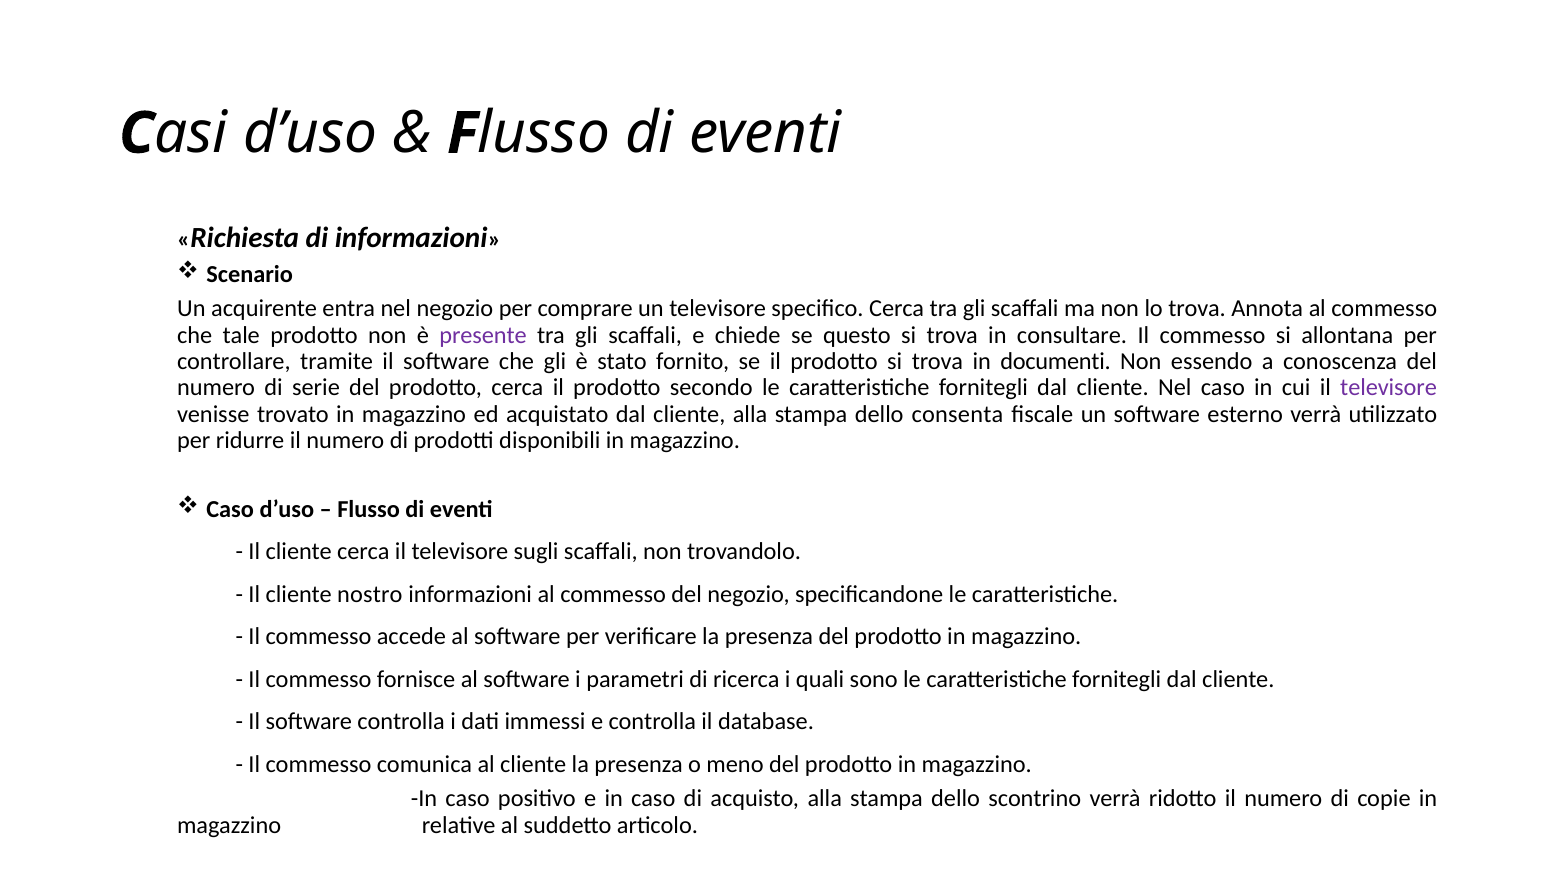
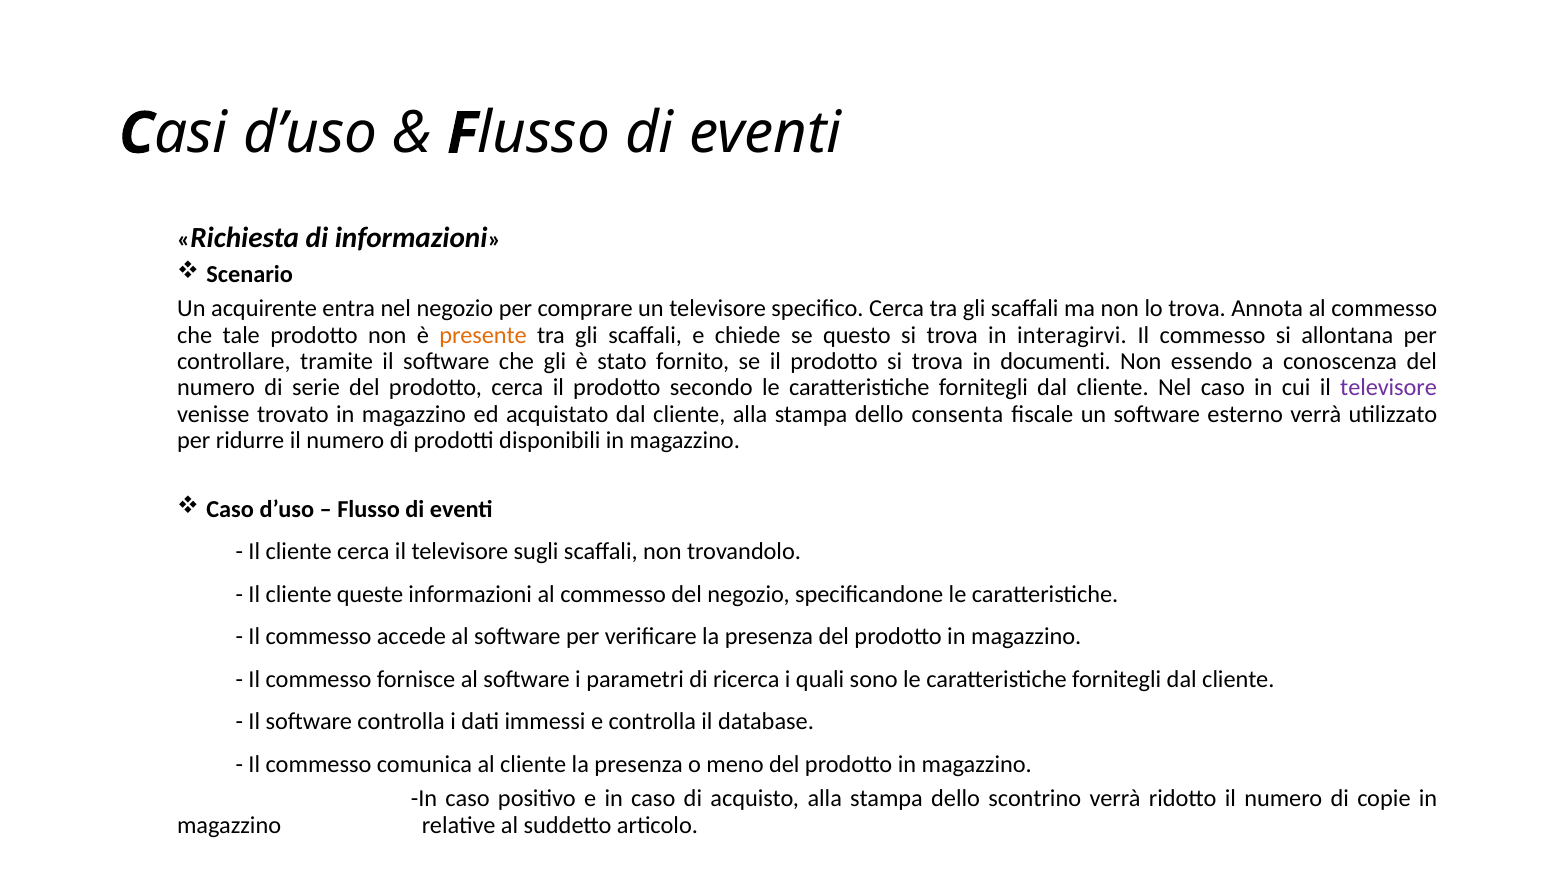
presente colour: purple -> orange
consultare: consultare -> interagirvi
nostro: nostro -> queste
